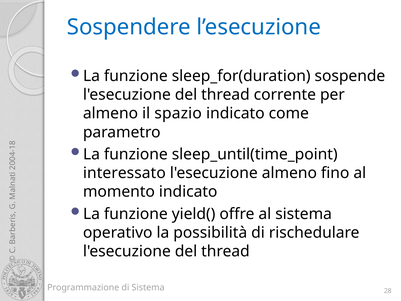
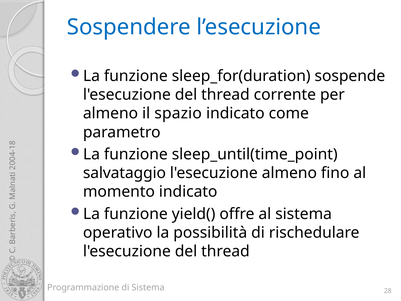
interessato: interessato -> salvataggio
